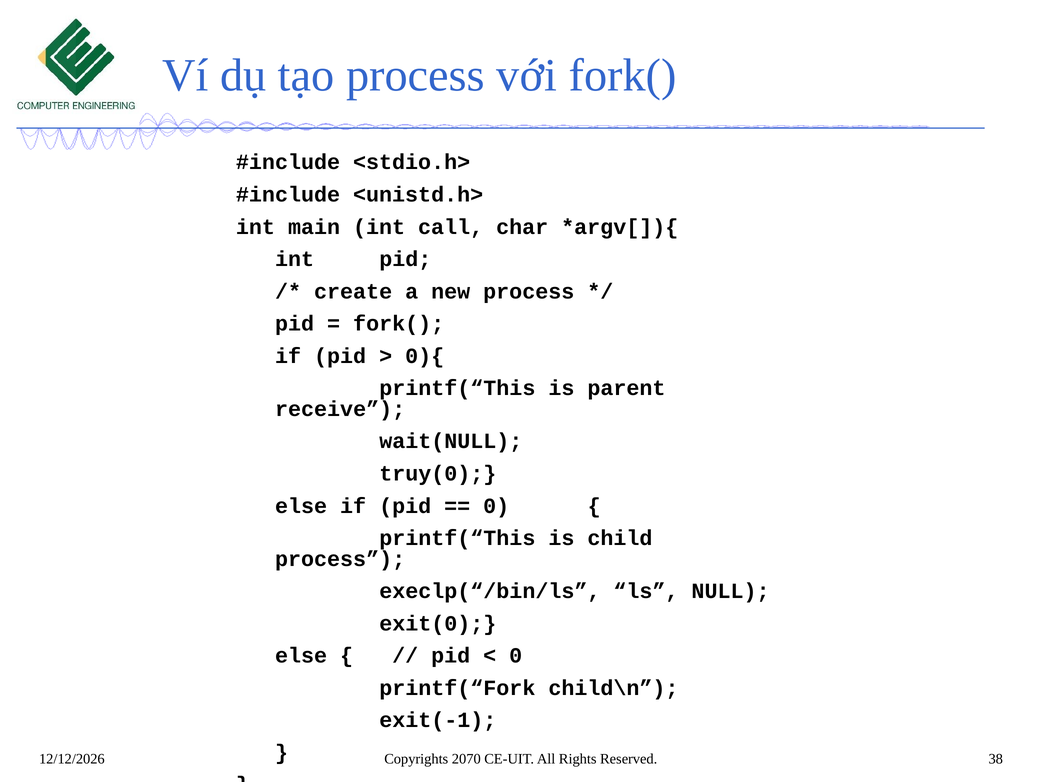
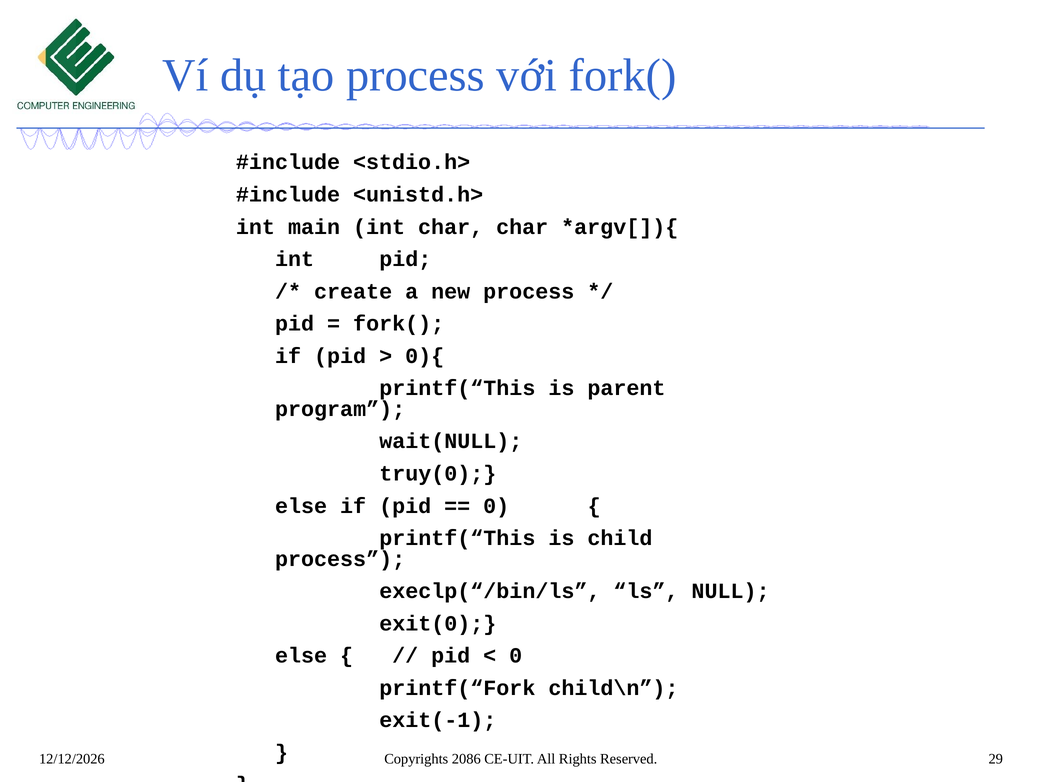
int call: call -> char
receive: receive -> program
2070: 2070 -> 2086
38: 38 -> 29
